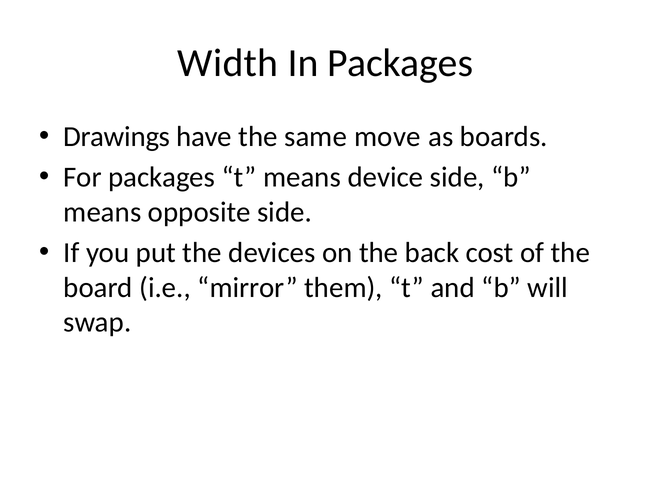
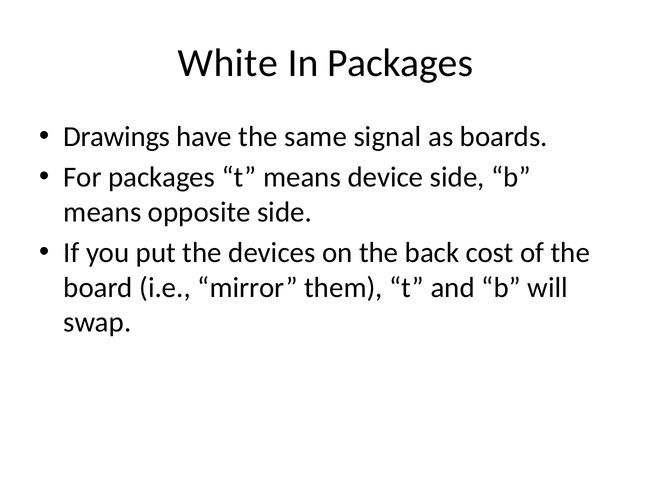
Width: Width -> White
move: move -> signal
